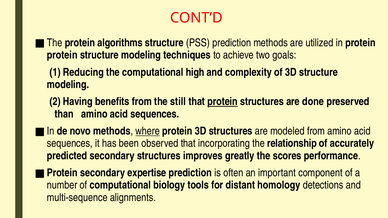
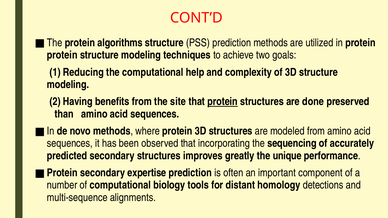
high: high -> help
still: still -> site
where underline: present -> none
relationship: relationship -> sequencing
scores: scores -> unique
